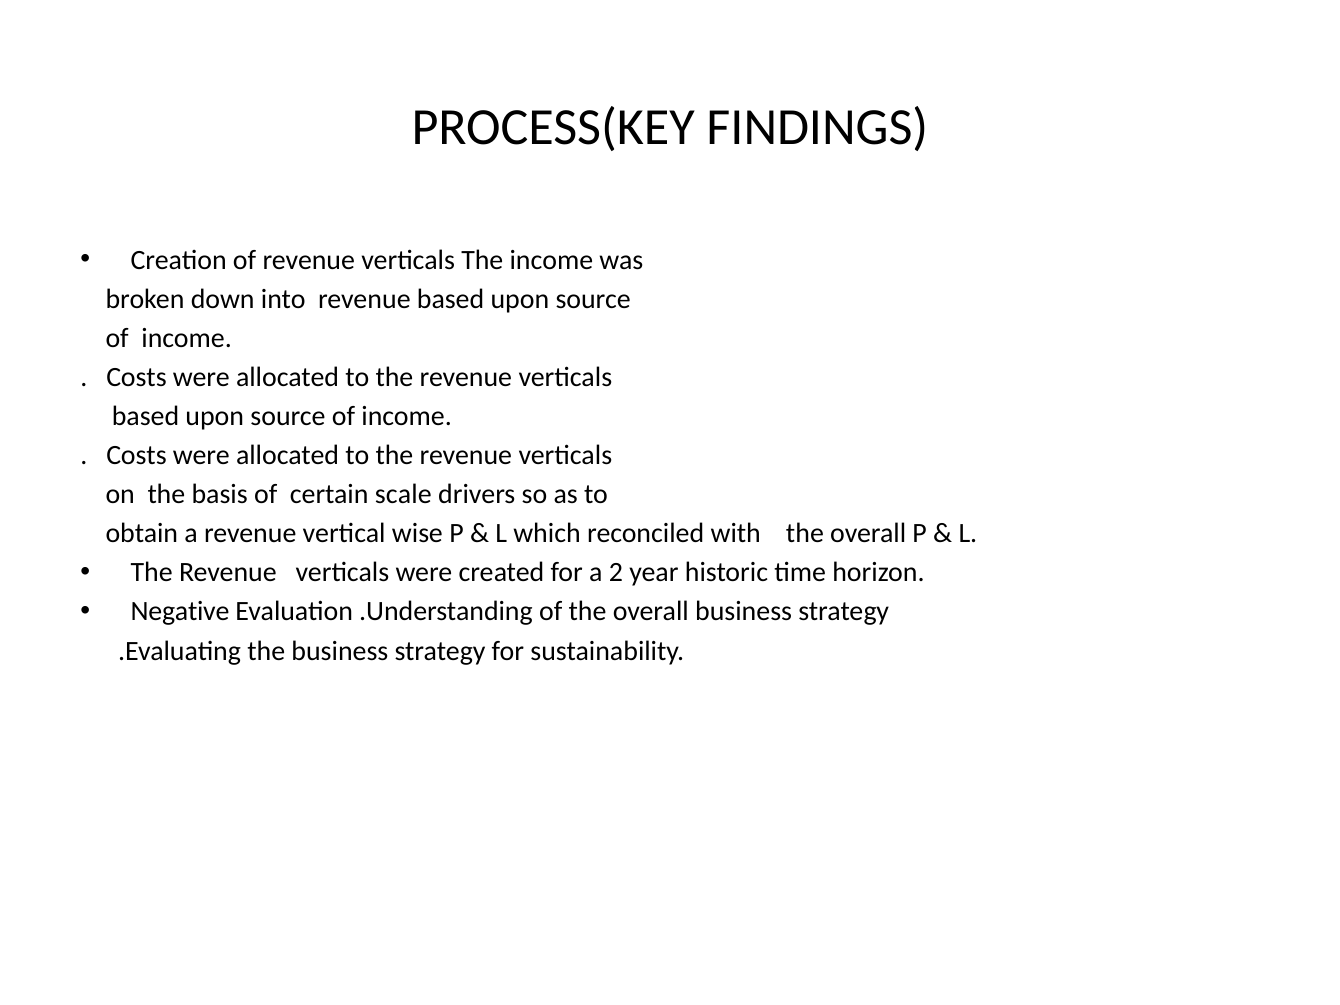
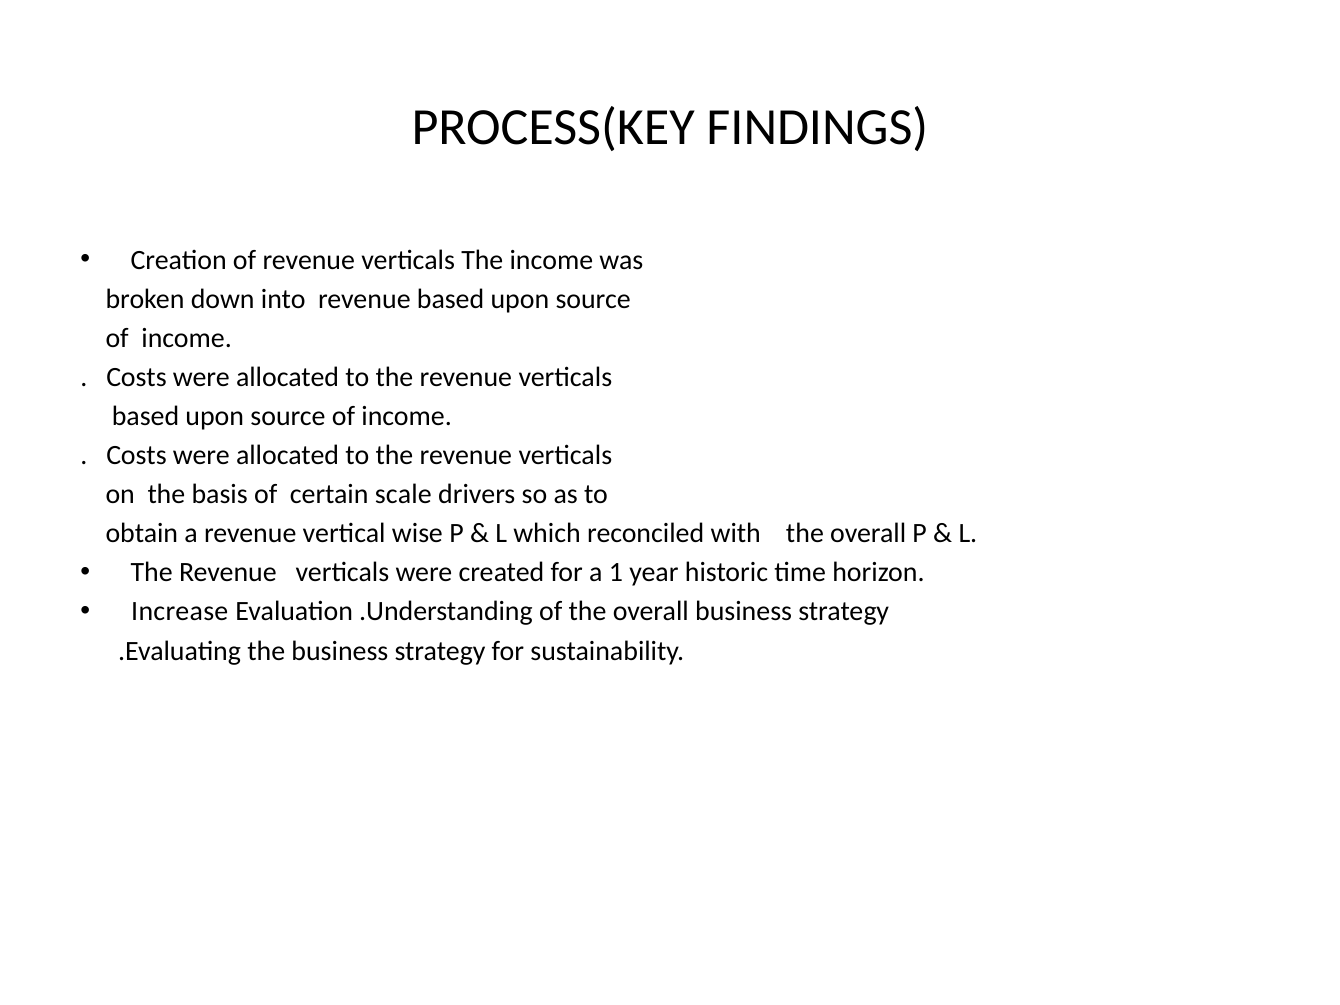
2: 2 -> 1
Negative: Negative -> Increase
